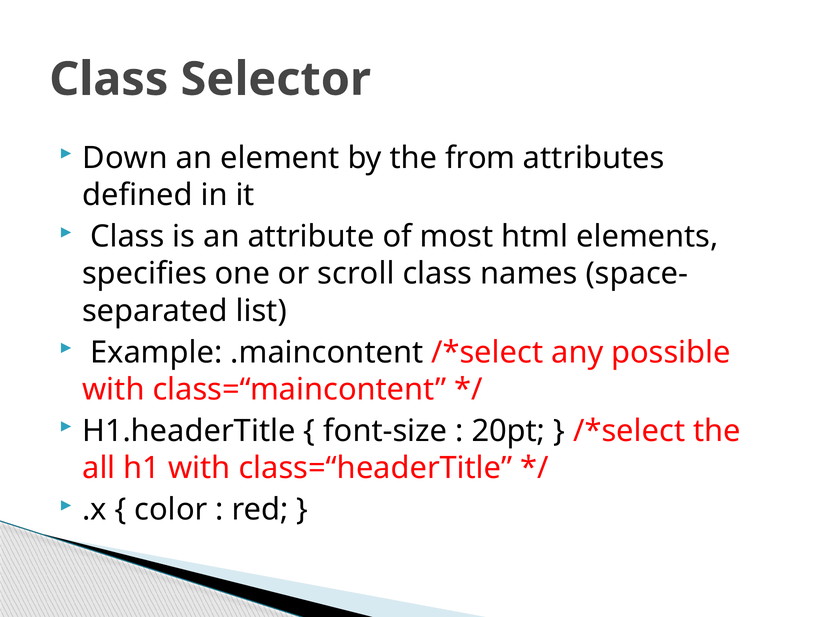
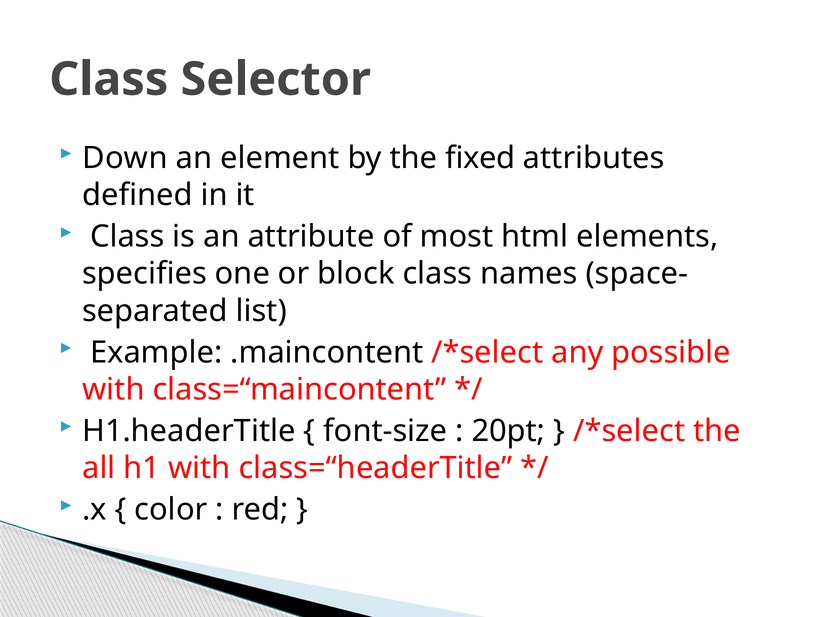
from: from -> fixed
scroll: scroll -> block
